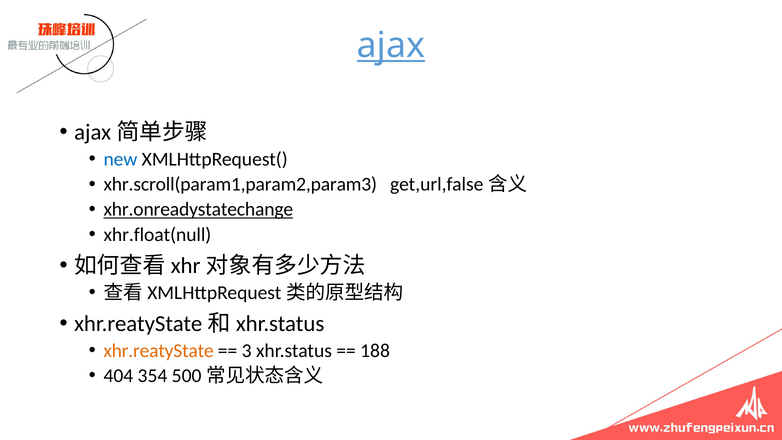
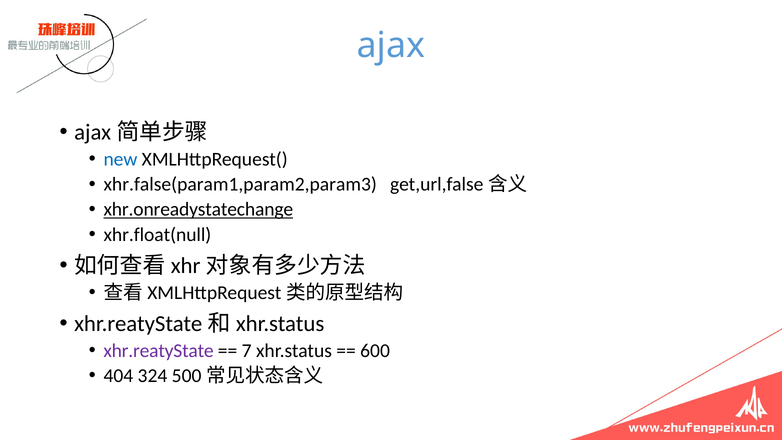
ajax underline: present -> none
xhr.scroll(param1,param2,param3: xhr.scroll(param1,param2,param3 -> xhr.false(param1,param2,param3
xhr.reatyState colour: orange -> purple
3: 3 -> 7
188: 188 -> 600
354: 354 -> 324
